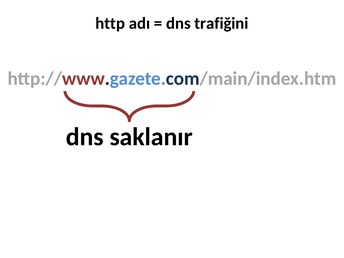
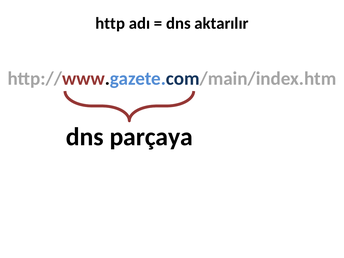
trafiğini: trafiğini -> aktarılır
saklanır: saklanır -> parçaya
